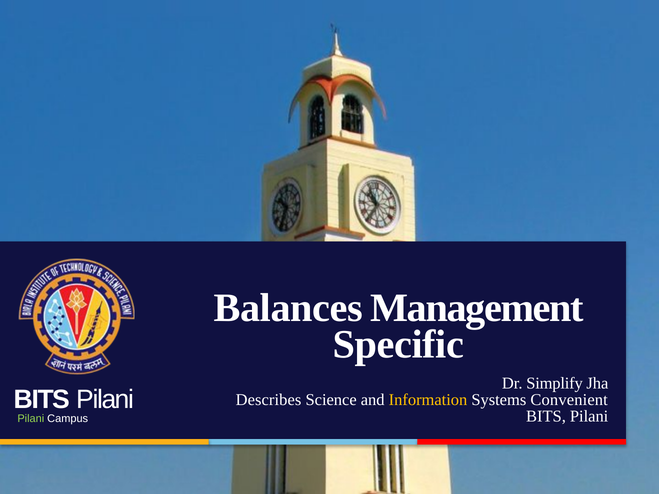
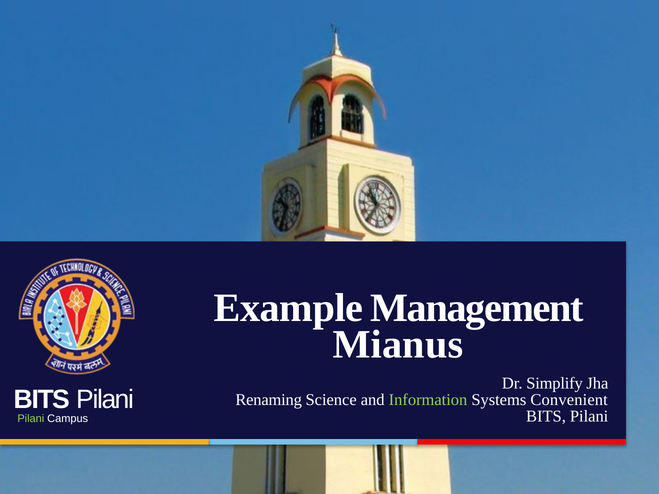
Balances: Balances -> Example
Specific: Specific -> Mianus
Describes: Describes -> Renaming
Information colour: yellow -> light green
